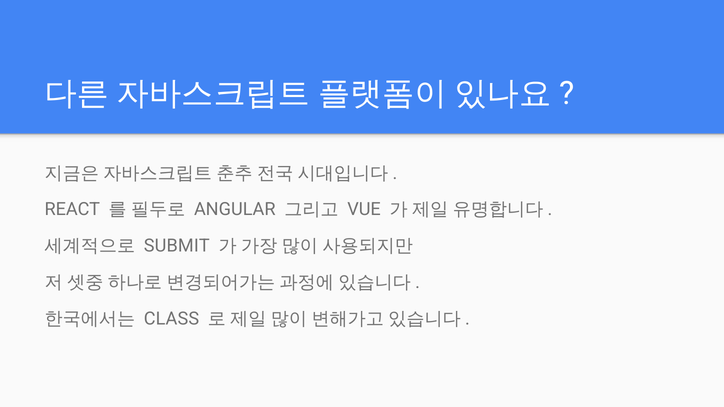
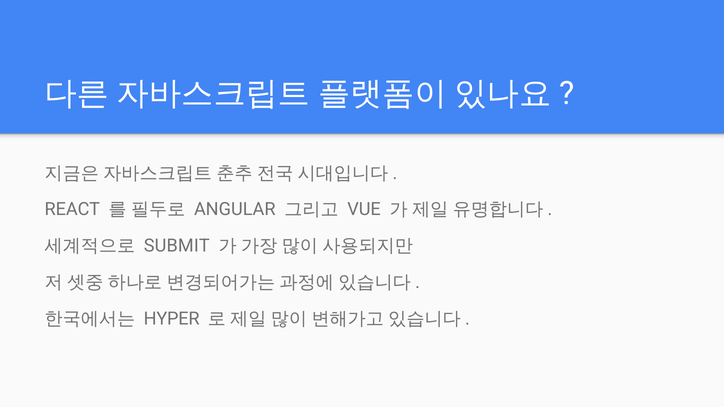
CLASS: CLASS -> HYPER
